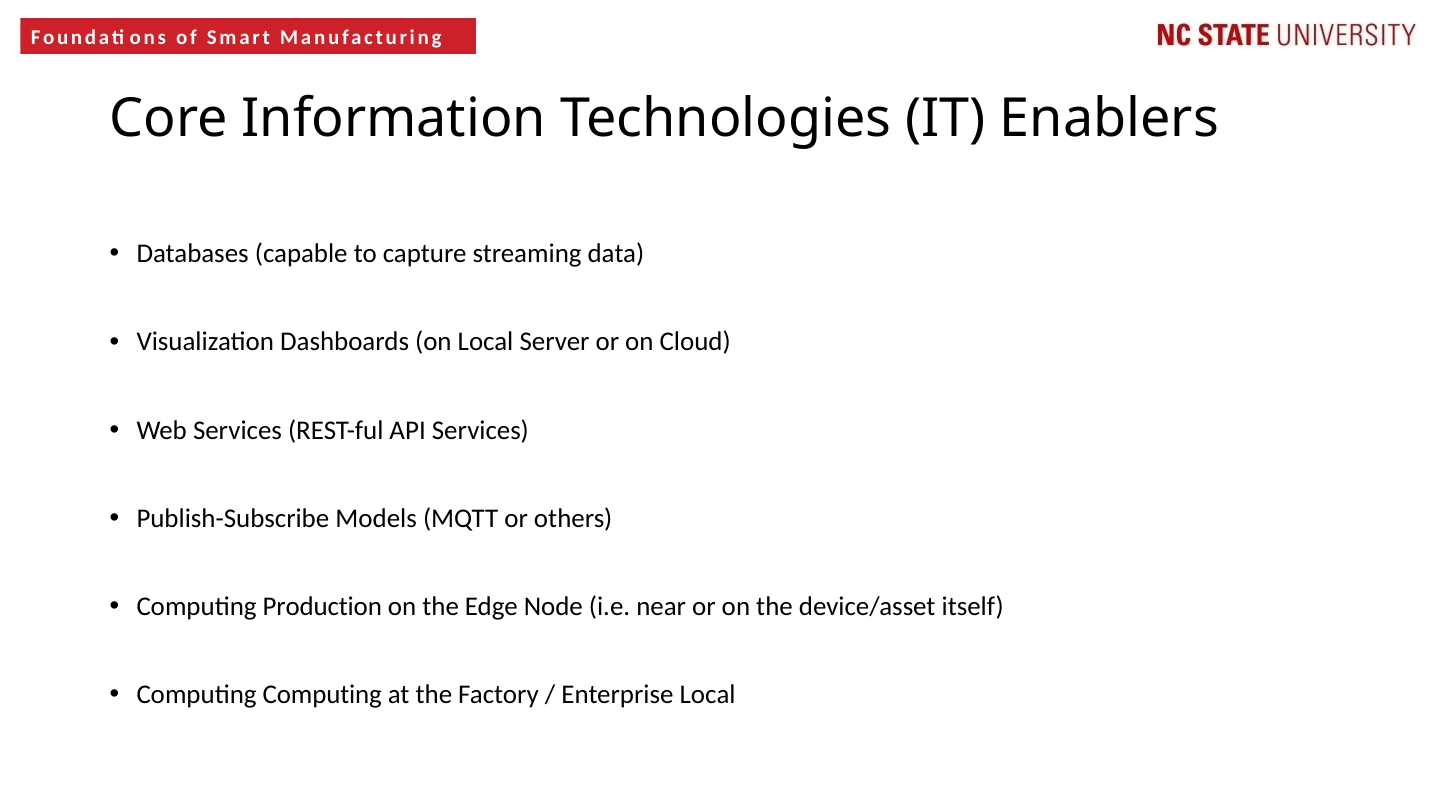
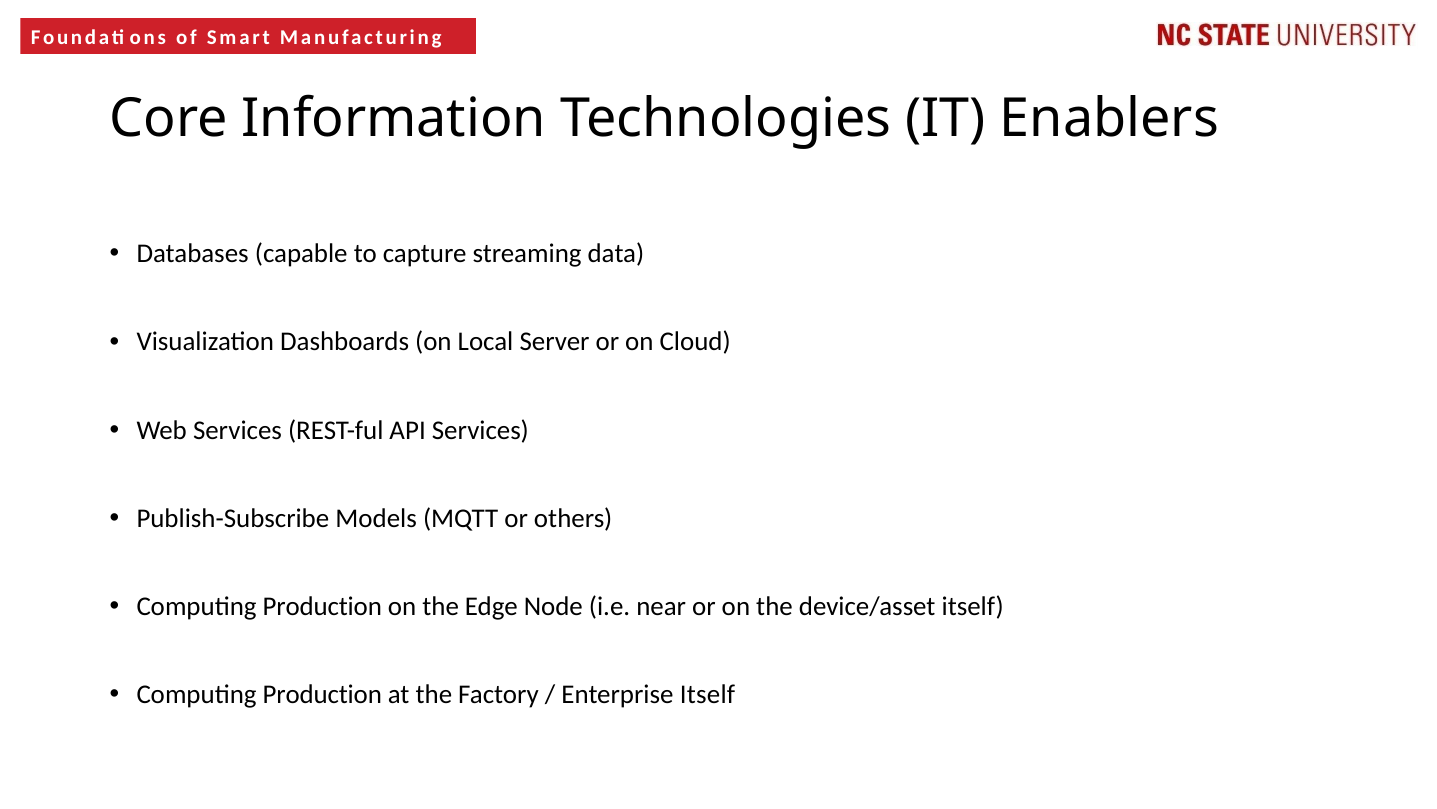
Computing at (322, 694): Computing -> Production
Enterprise Local: Local -> Itself
